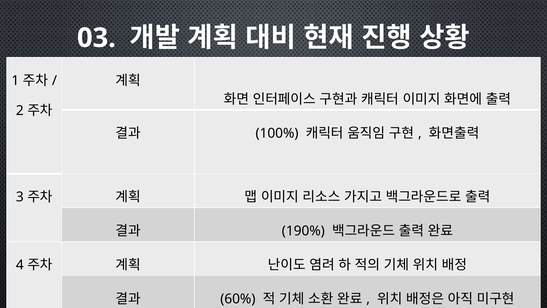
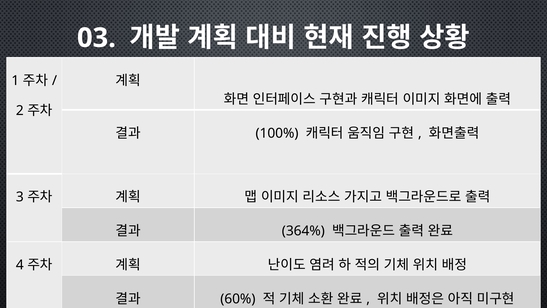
190%: 190% -> 364%
